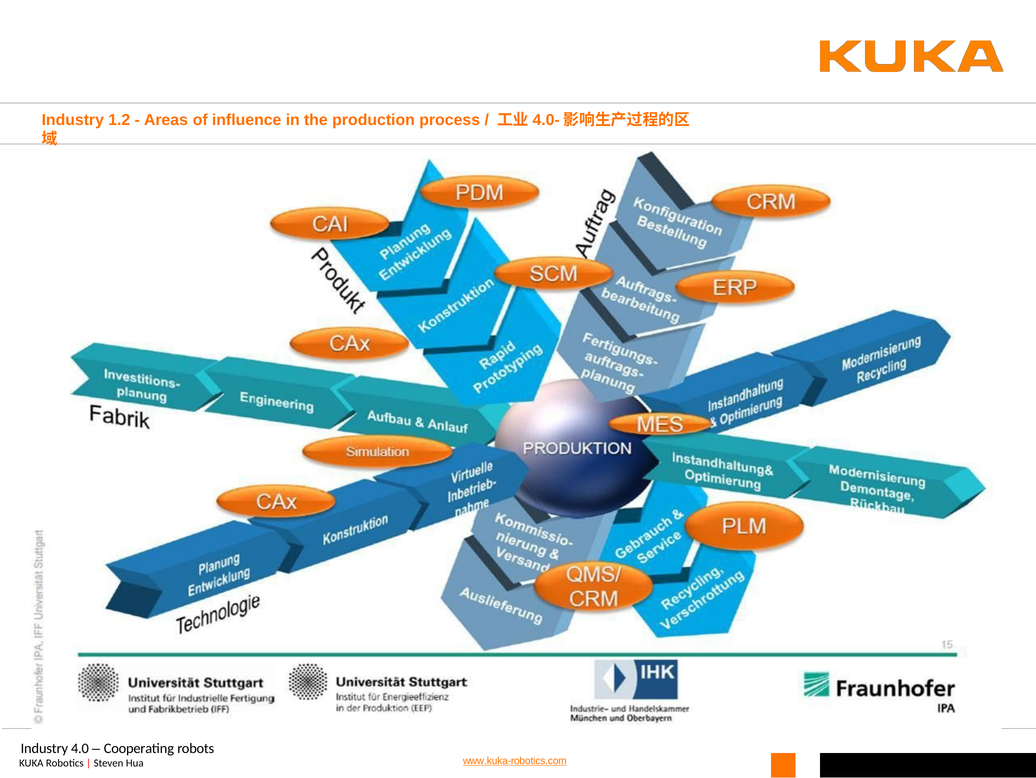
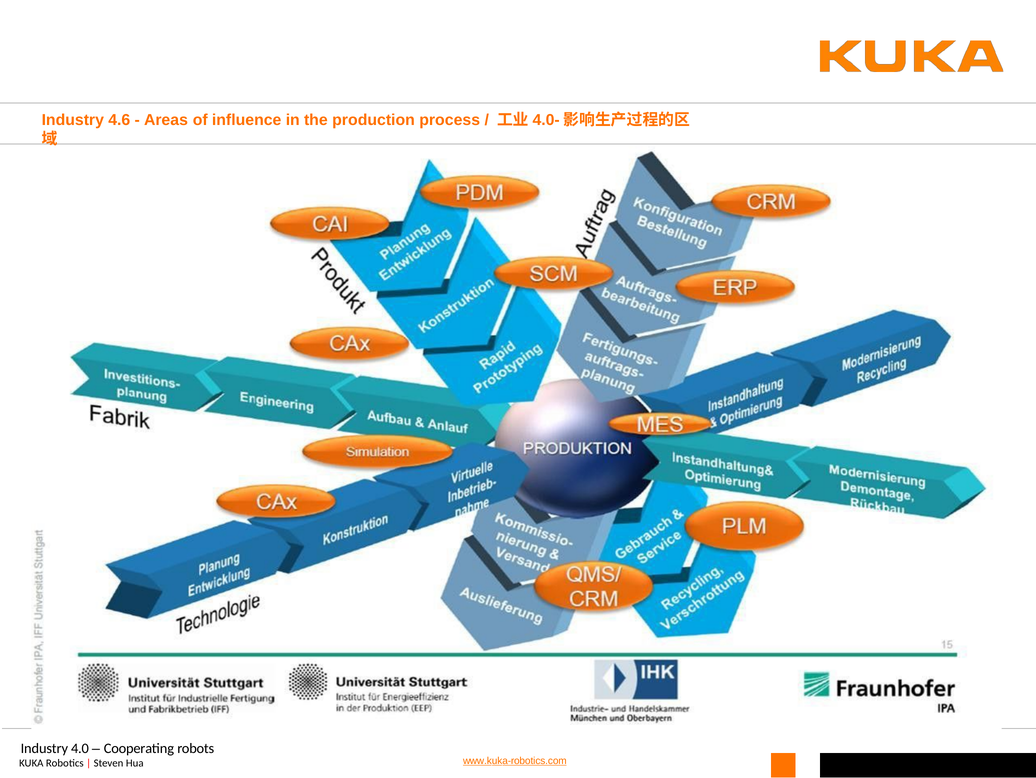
1.2: 1.2 -> 4.6
